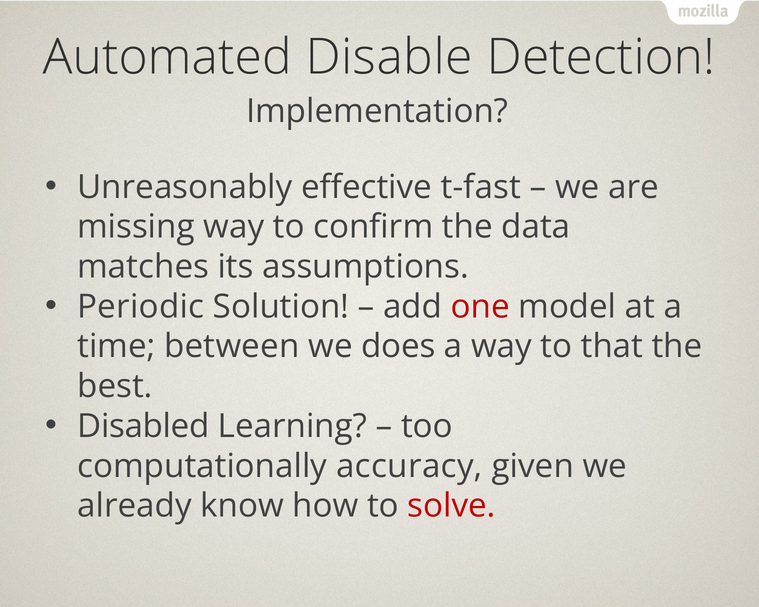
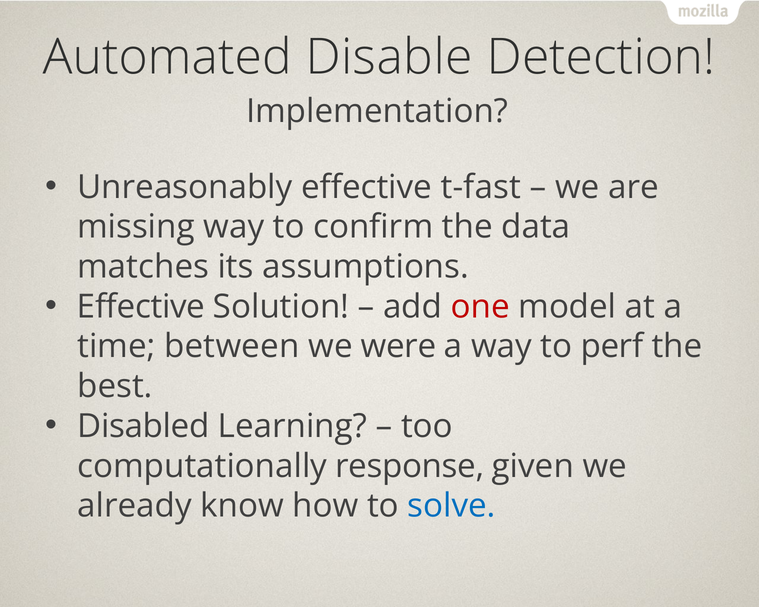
Periodic at (141, 307): Periodic -> Effective
does: does -> were
that: that -> perf
accuracy: accuracy -> response
solve colour: red -> blue
